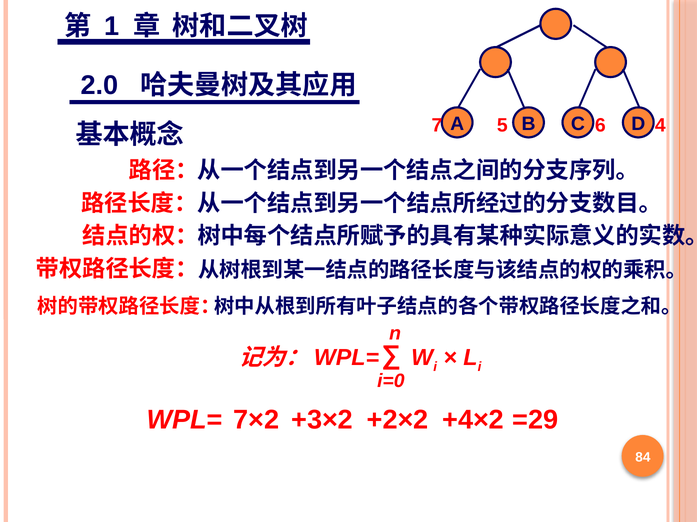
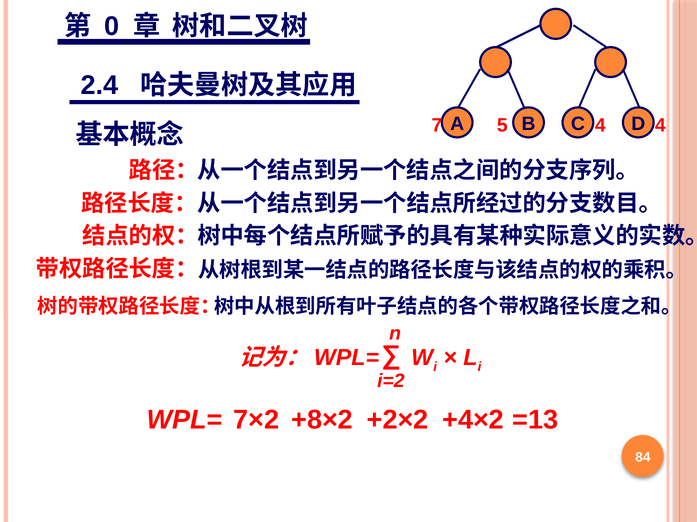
1: 1 -> 0
2.0: 2.0 -> 2.4
5 6: 6 -> 4
i=0: i=0 -> i=2
+3×2: +3×2 -> +8×2
=29: =29 -> =13
